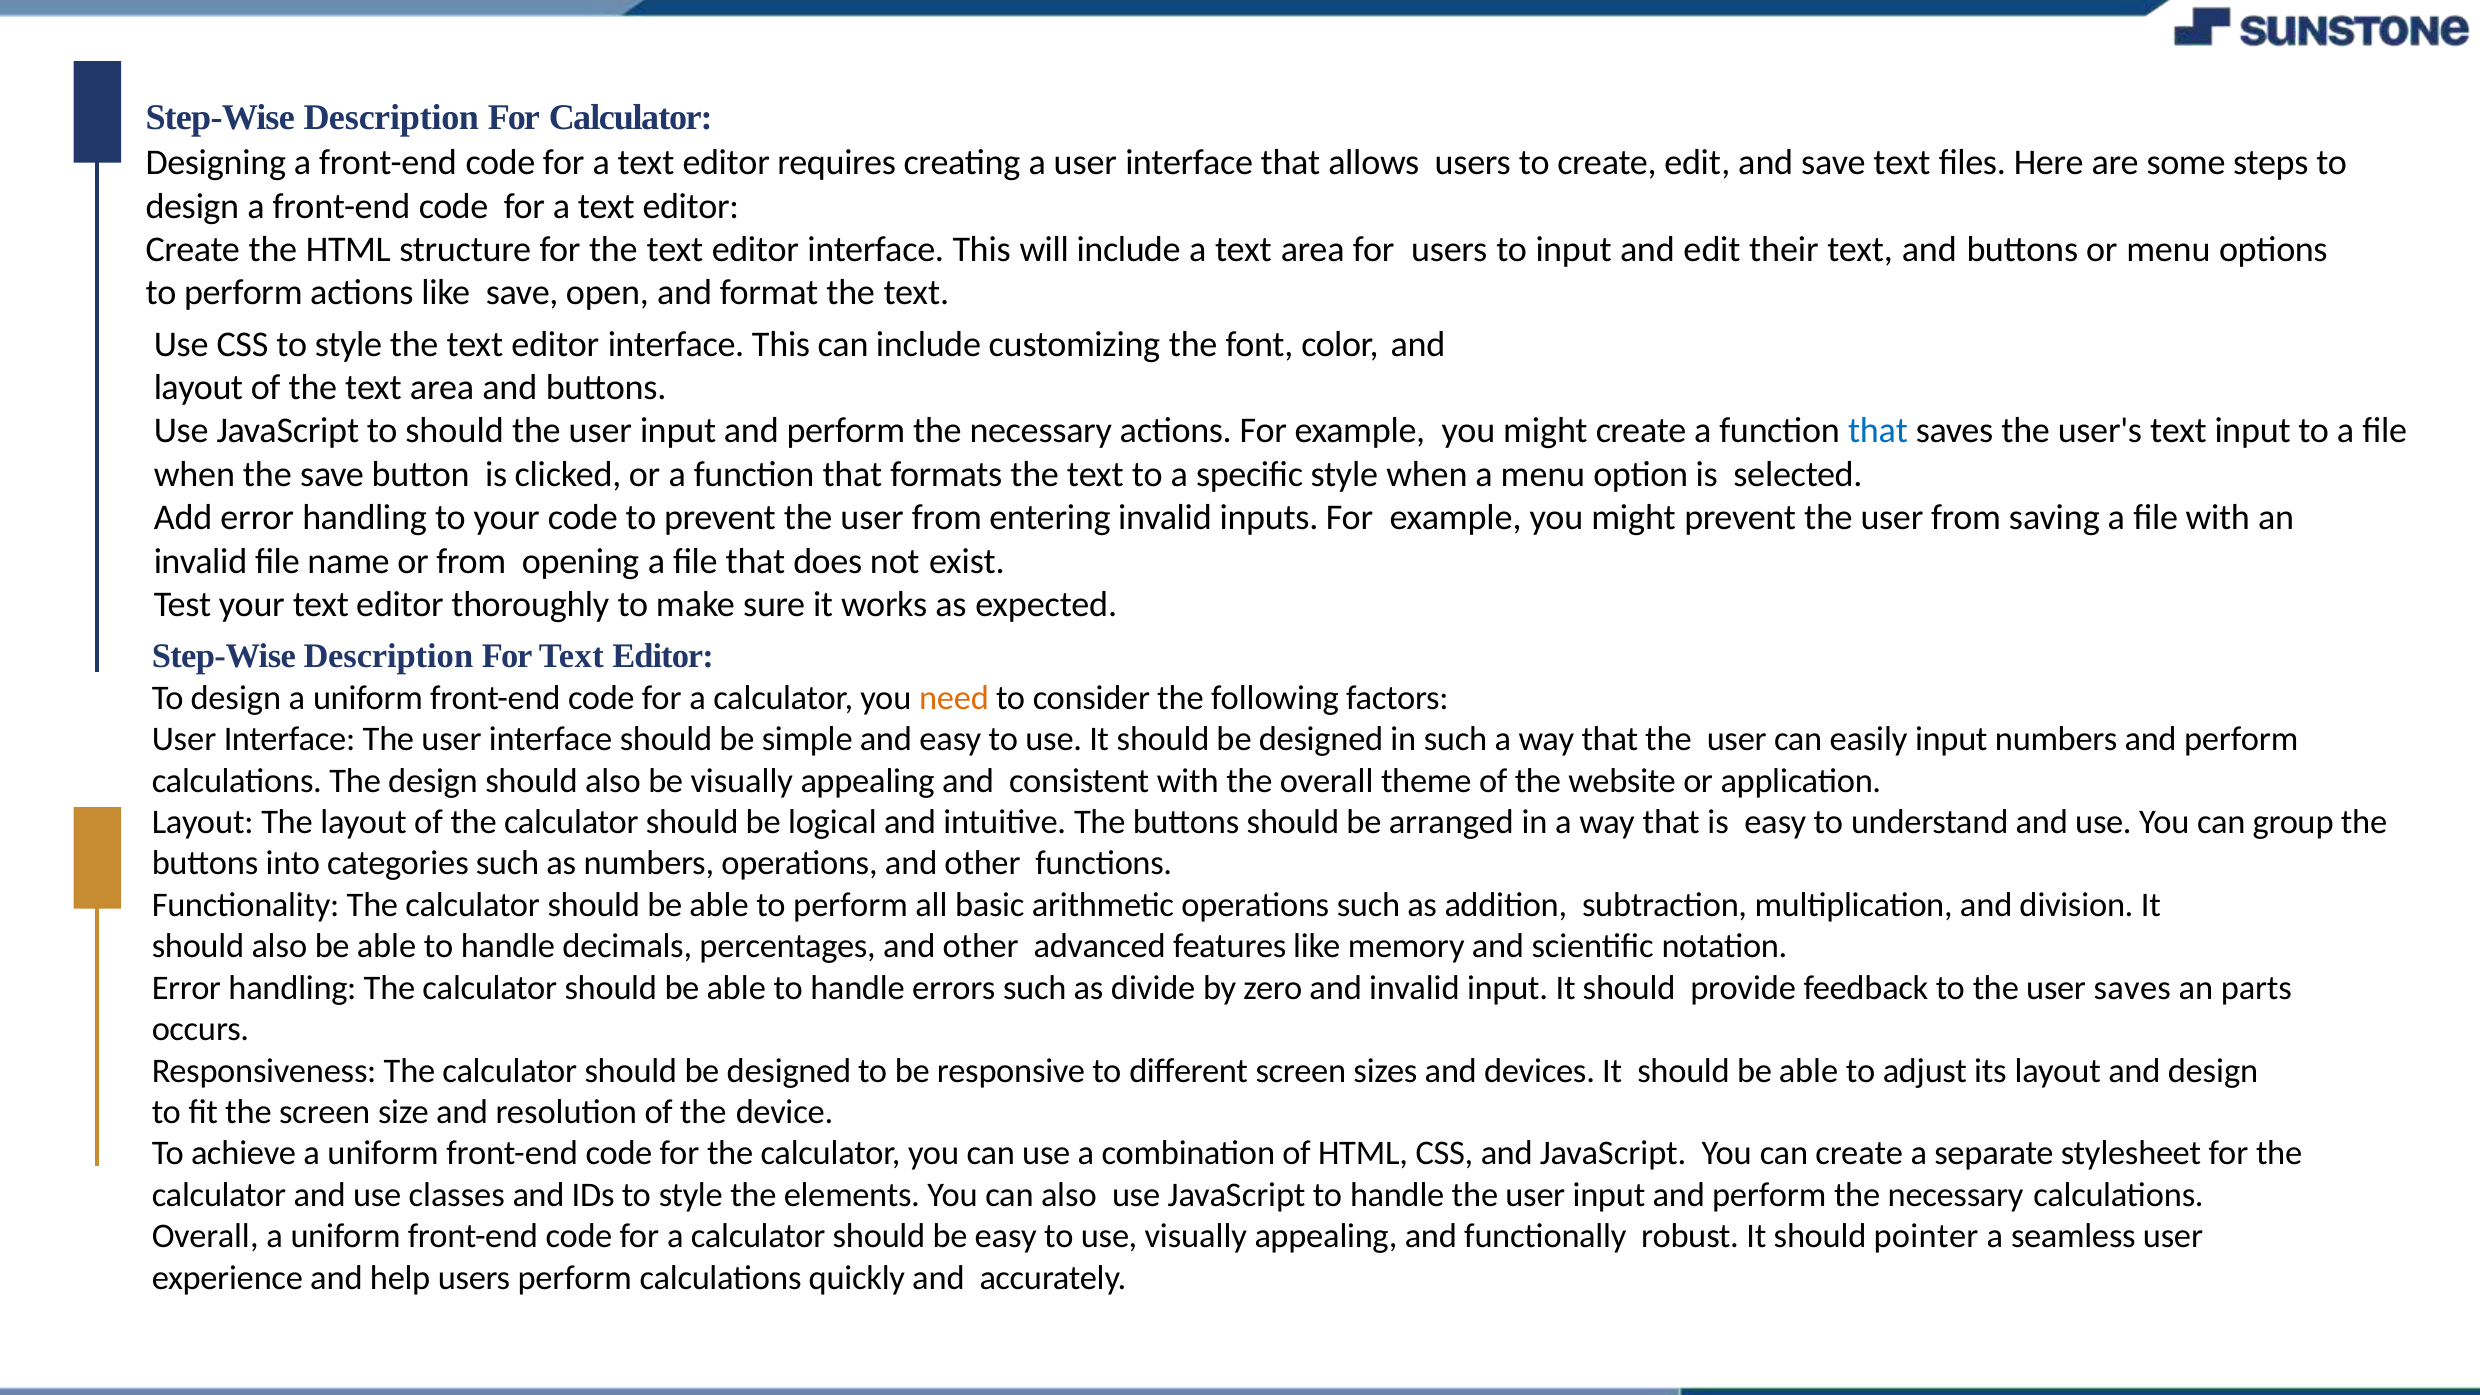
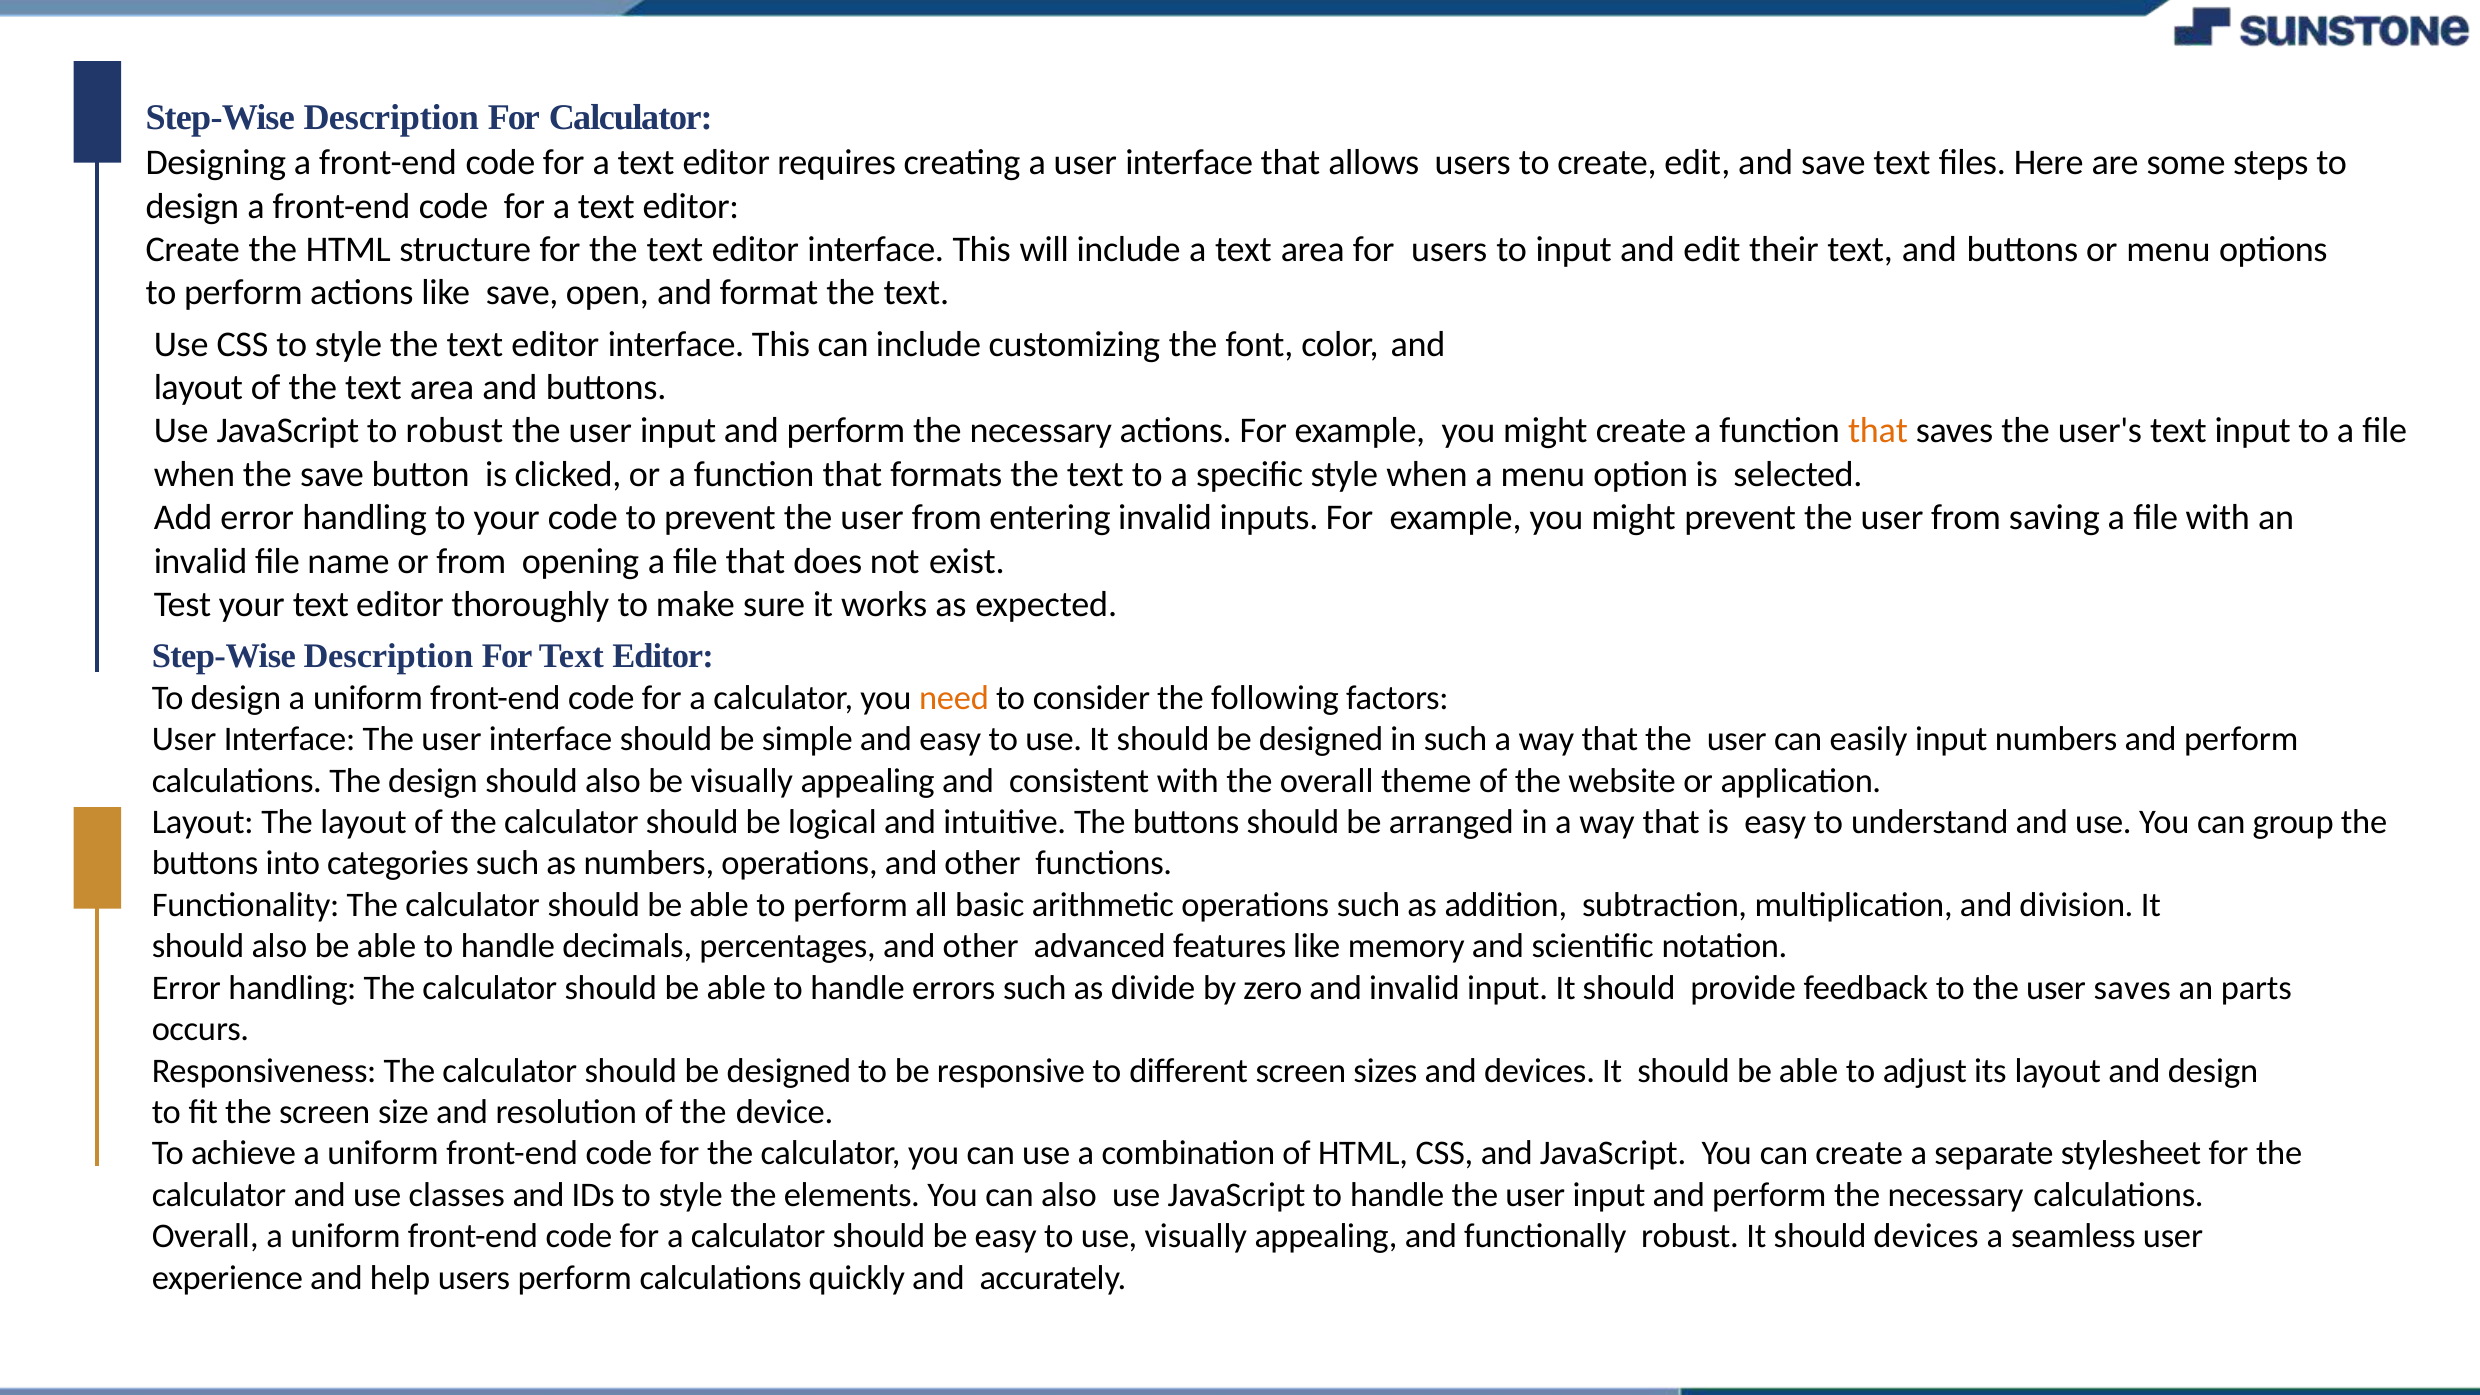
to should: should -> robust
that at (1878, 431) colour: blue -> orange
should pointer: pointer -> devices
